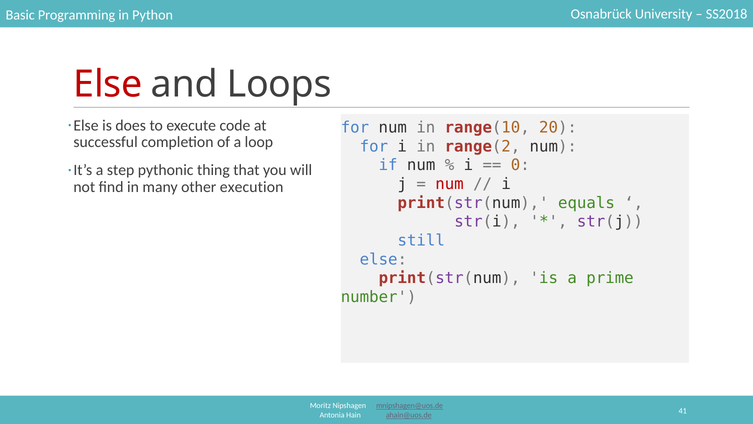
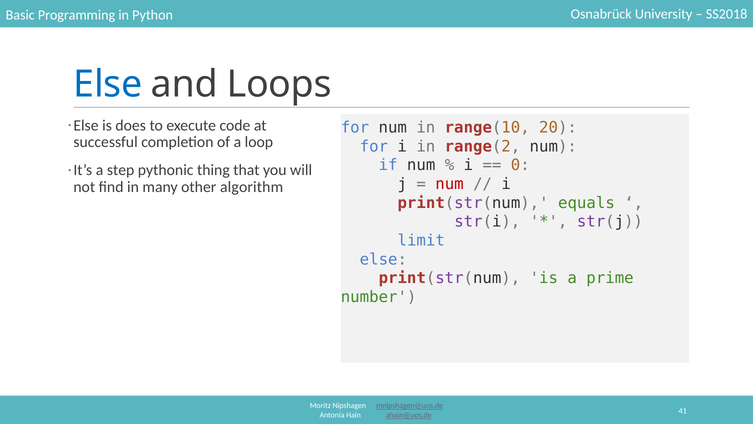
Else at (108, 84) colour: red -> blue
execution: execution -> algorithm
still: still -> limit
